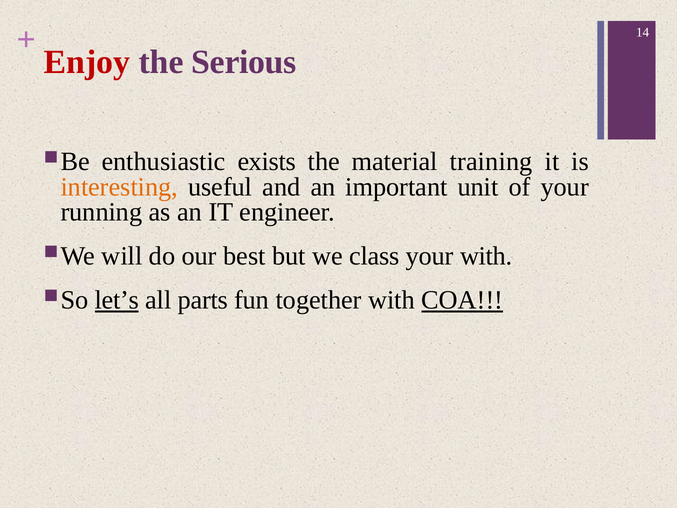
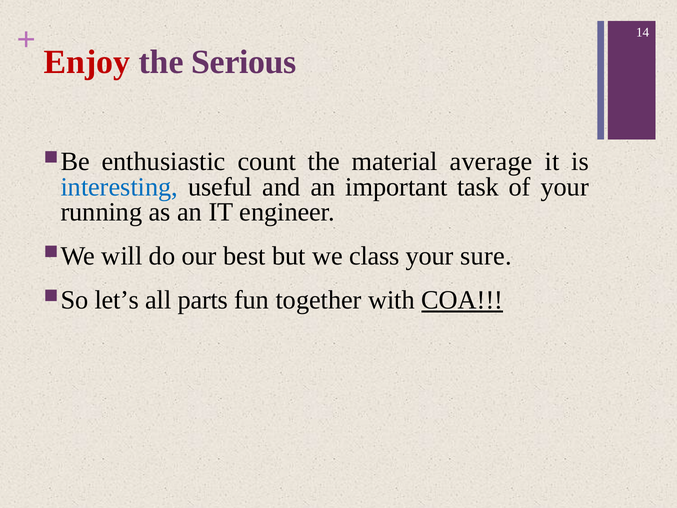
exists: exists -> count
training: training -> average
interesting colour: orange -> blue
unit: unit -> task
your with: with -> sure
let’s underline: present -> none
